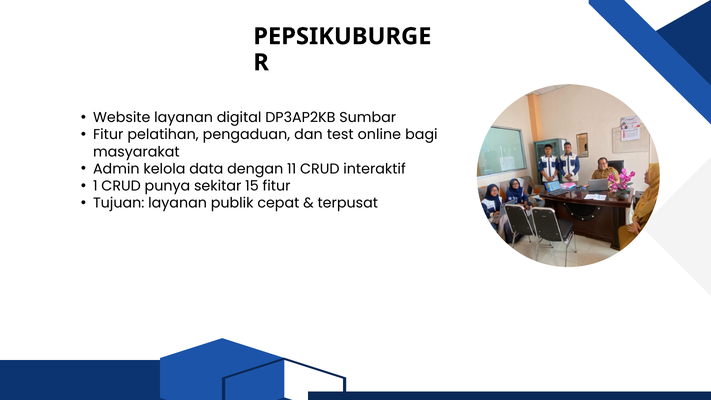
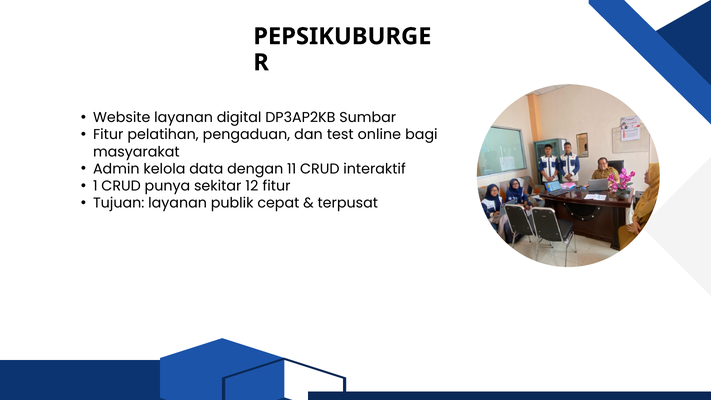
15: 15 -> 12
